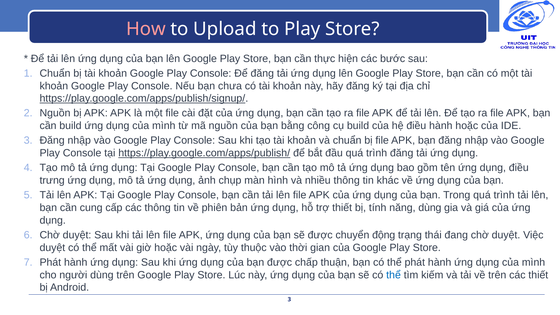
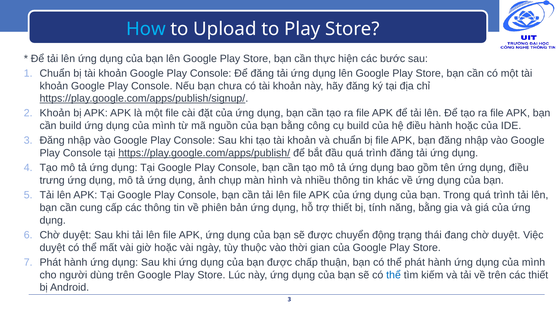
How colour: pink -> light blue
Nguồn at (55, 113): Nguồn -> Khoản
năng dùng: dùng -> bằng
